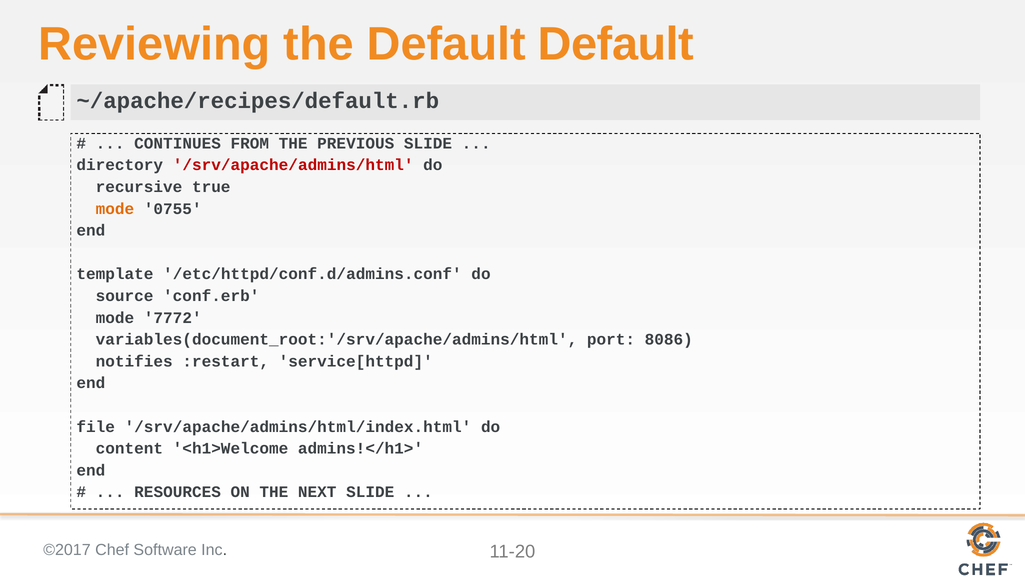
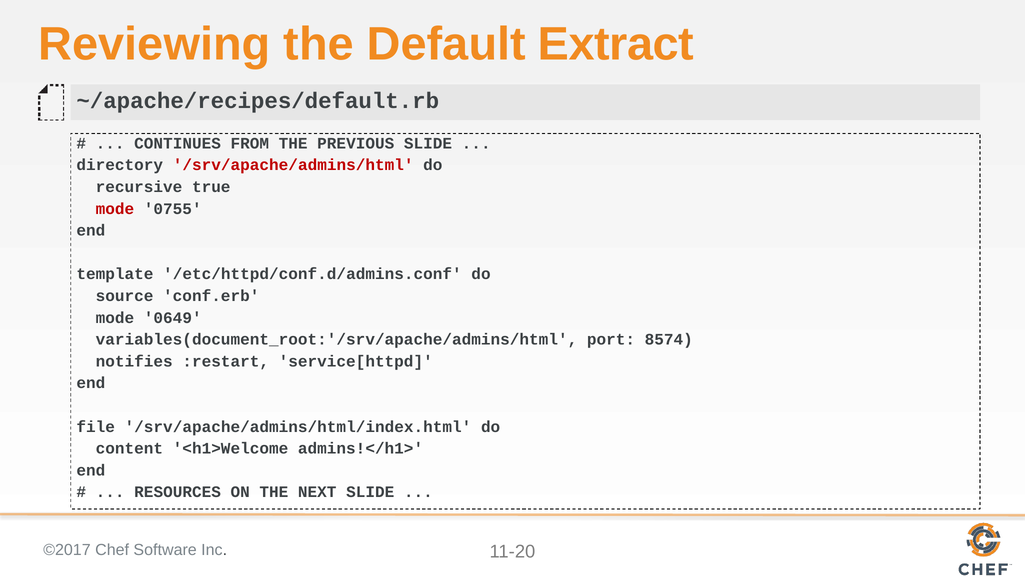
Default Default: Default -> Extract
mode at (115, 209) colour: orange -> red
7772: 7772 -> 0649
8086: 8086 -> 8574
